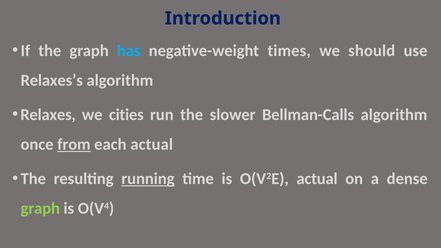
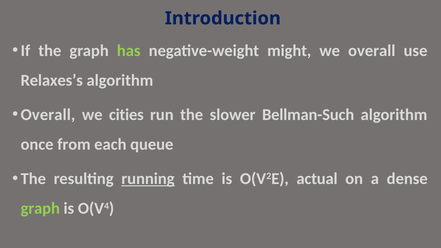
has colour: light blue -> light green
times: times -> might
we should: should -> overall
Relaxes at (48, 115): Relaxes -> Overall
Bellman-Calls: Bellman-Calls -> Bellman-Such
from underline: present -> none
each actual: actual -> queue
